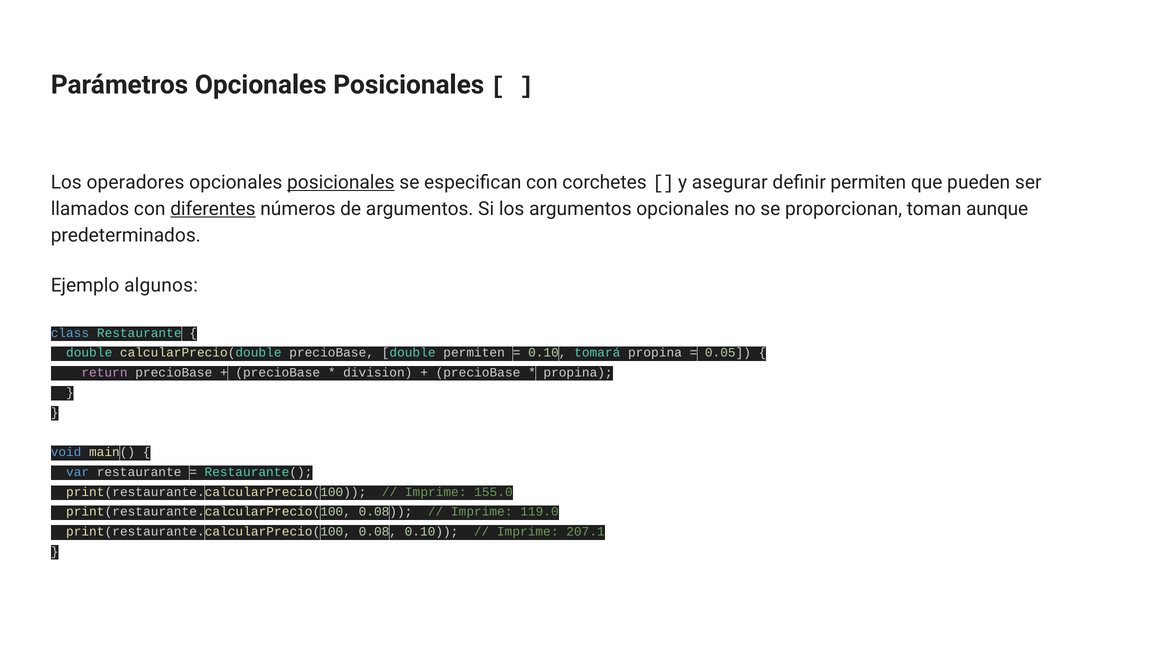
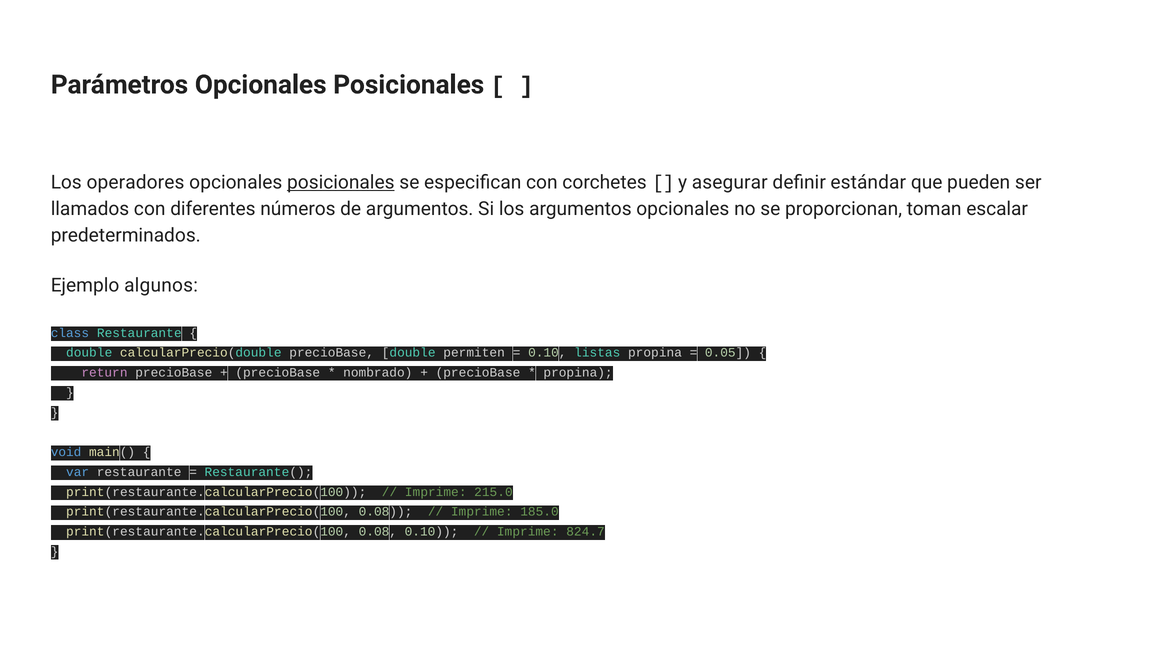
definir permiten: permiten -> estándar
diferentes underline: present -> none
aunque: aunque -> escalar
tomará: tomará -> listas
division: division -> nombrado
155.0: 155.0 -> 215.0
119.0: 119.0 -> 185.0
207.1: 207.1 -> 824.7
